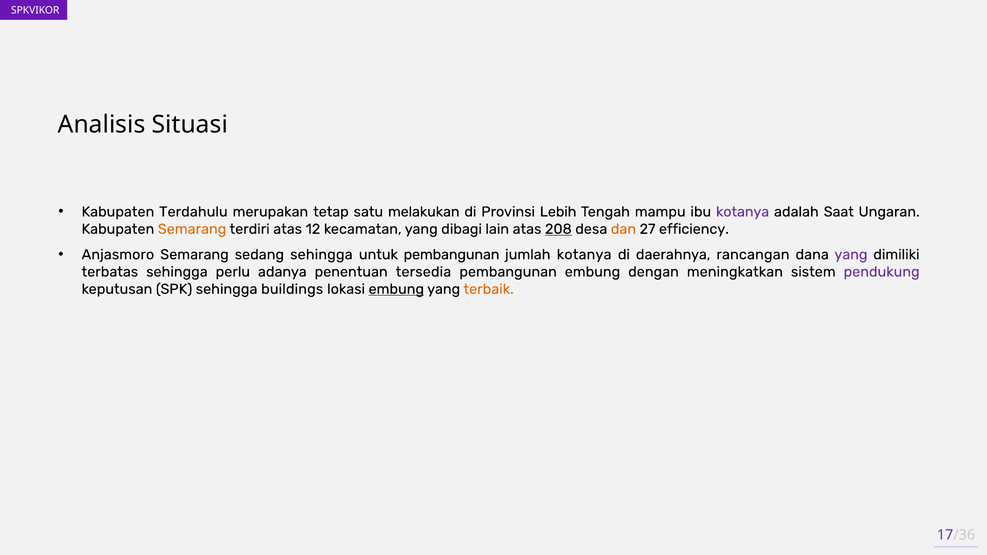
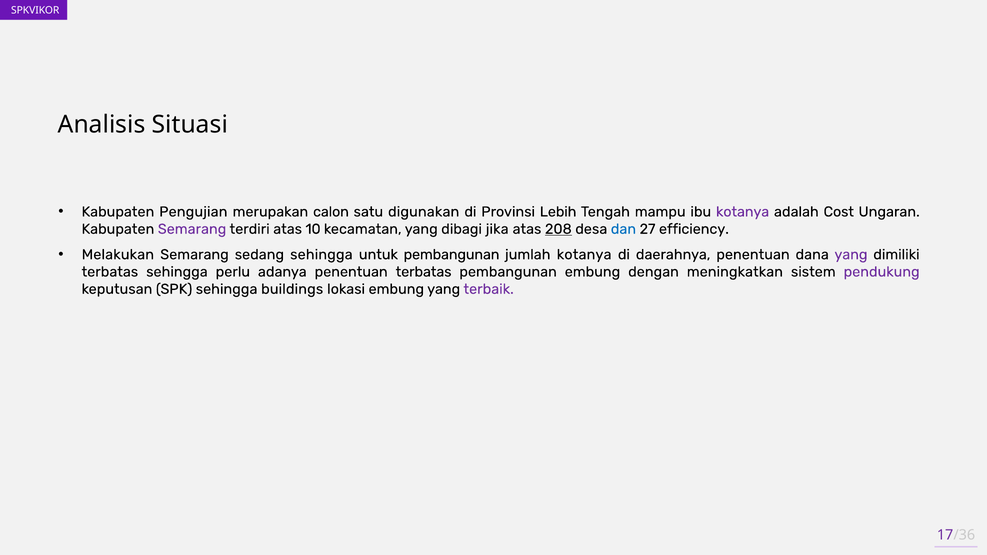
Terdahulu: Terdahulu -> Pengujian
tetap: tetap -> calon
melakukan: melakukan -> digunakan
Saat: Saat -> Cost
Semarang at (192, 229) colour: orange -> purple
12: 12 -> 10
lain: lain -> jika
dan colour: orange -> blue
Anjasmoro: Anjasmoro -> Melakukan
daerahnya rancangan: rancangan -> penentuan
penentuan tersedia: tersedia -> terbatas
embung at (396, 289) underline: present -> none
terbaik colour: orange -> purple
